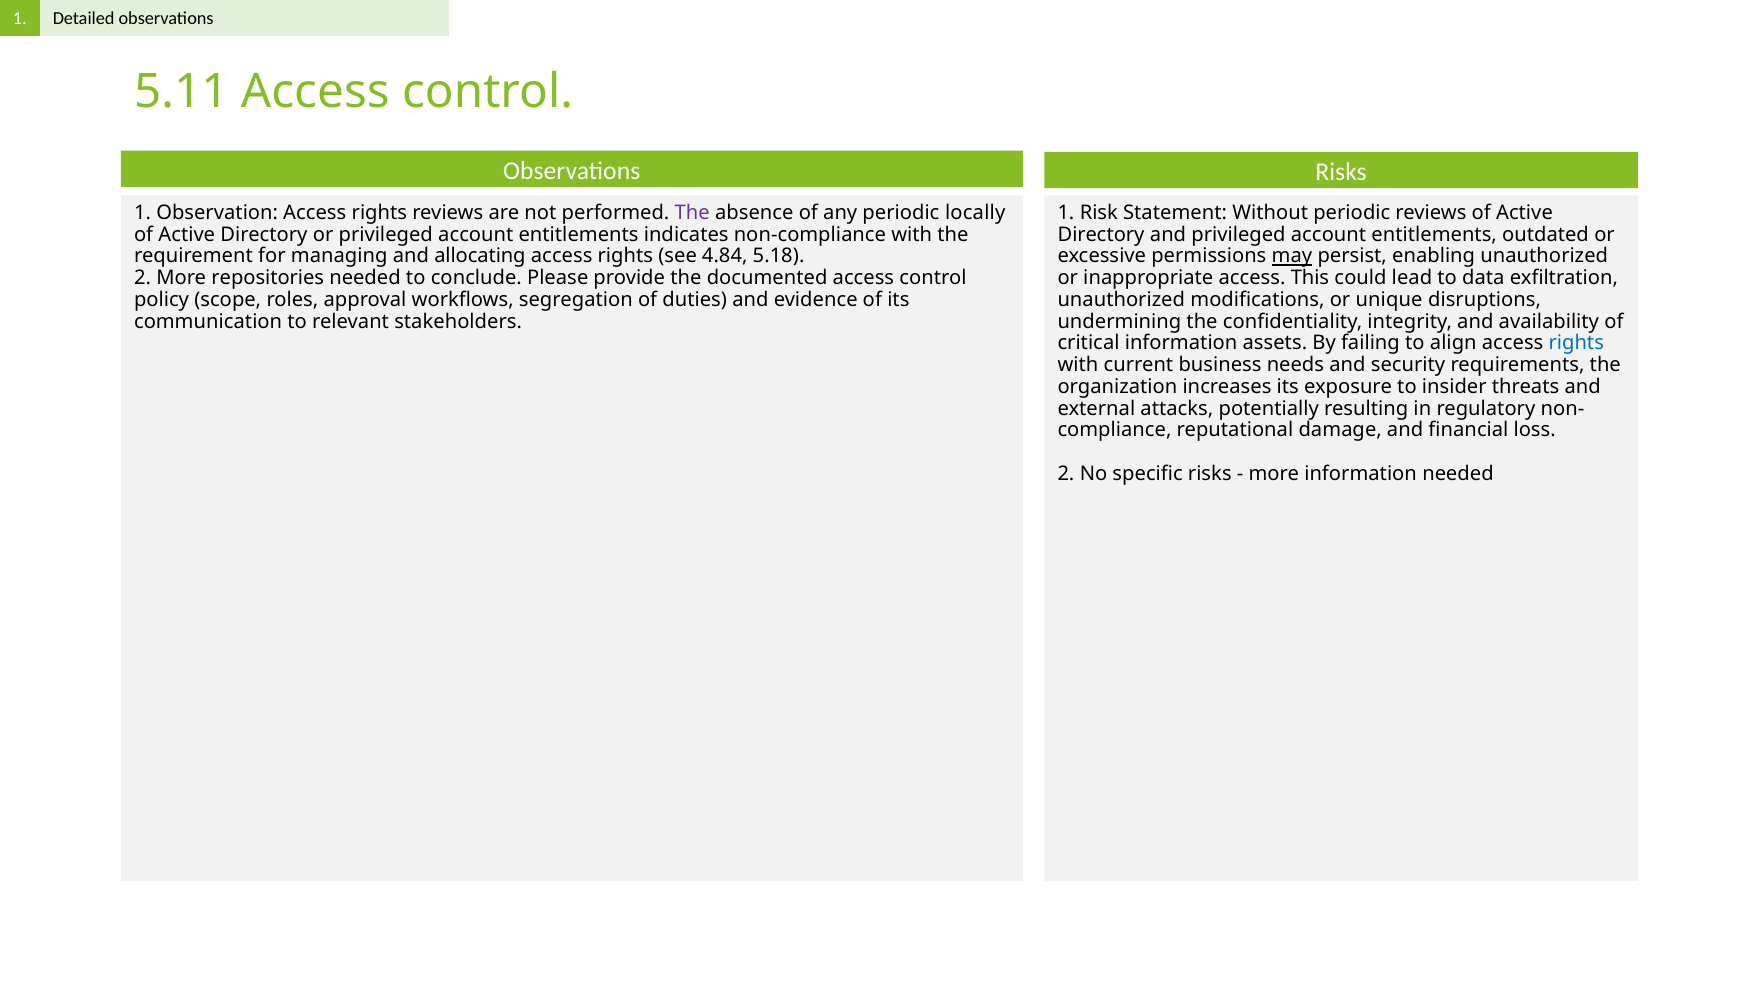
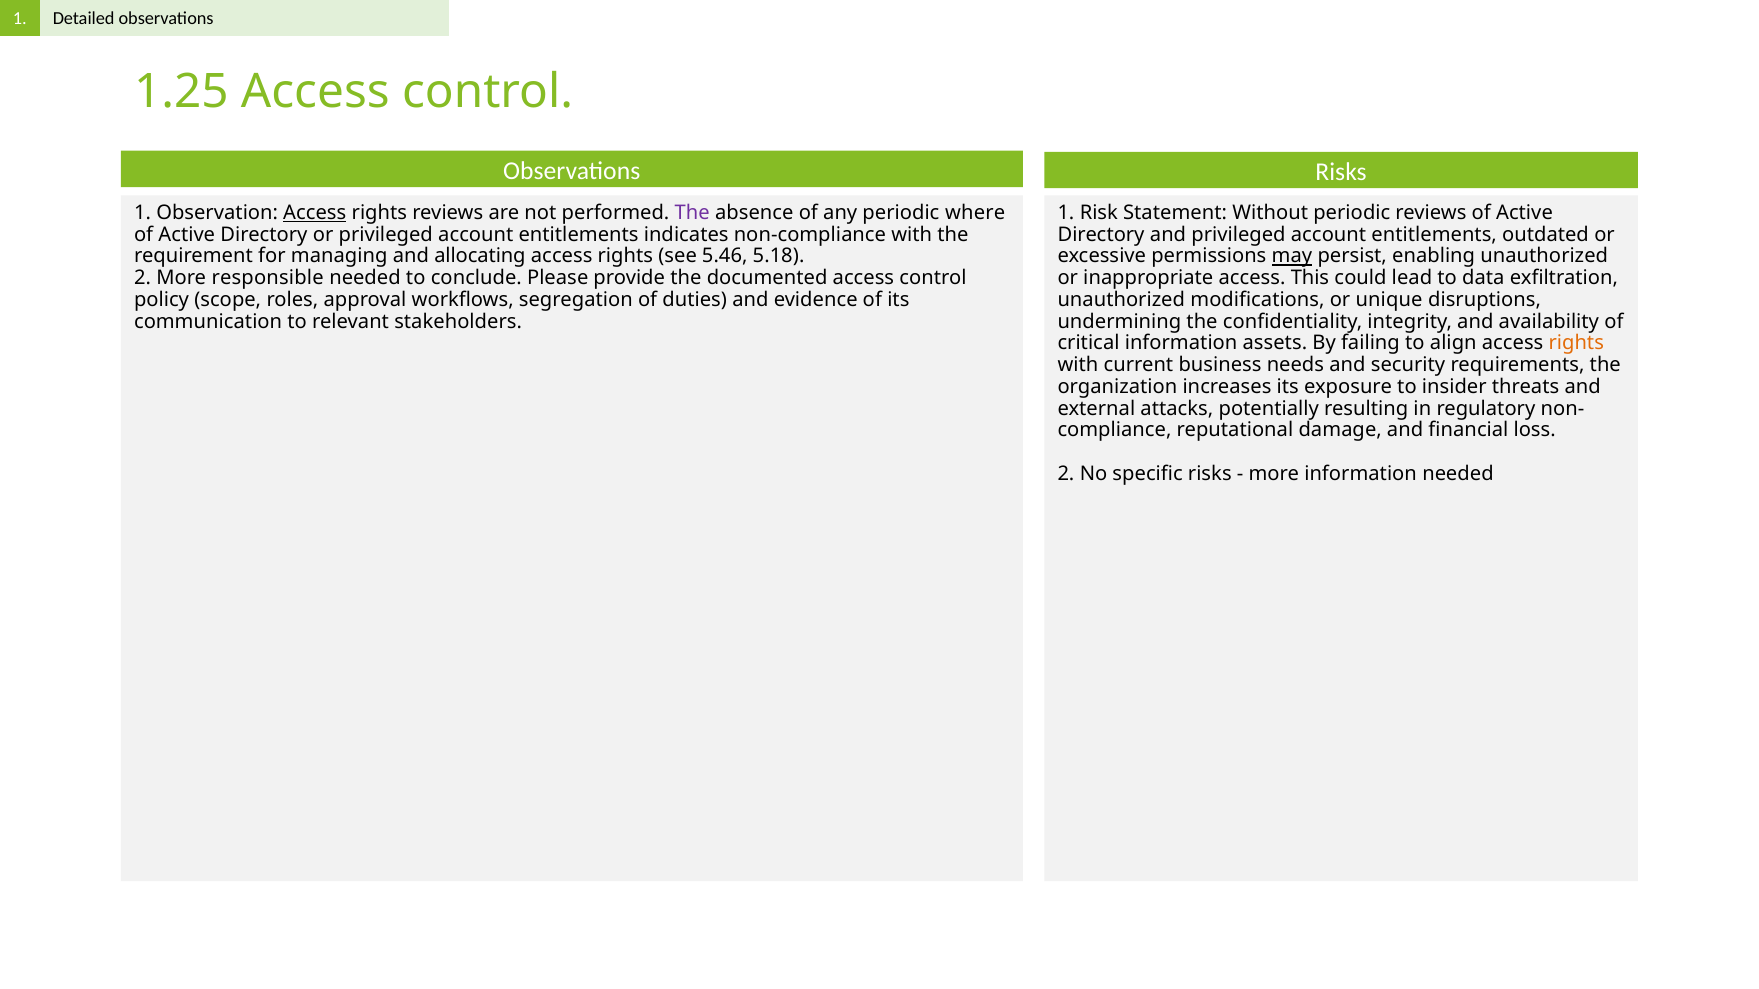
5.11: 5.11 -> 1.25
Access at (315, 213) underline: none -> present
locally: locally -> where
4.84: 4.84 -> 5.46
repositories: repositories -> responsible
rights at (1576, 343) colour: blue -> orange
